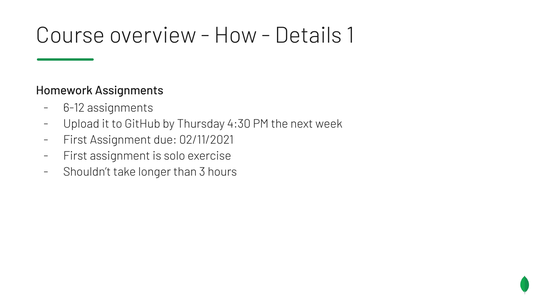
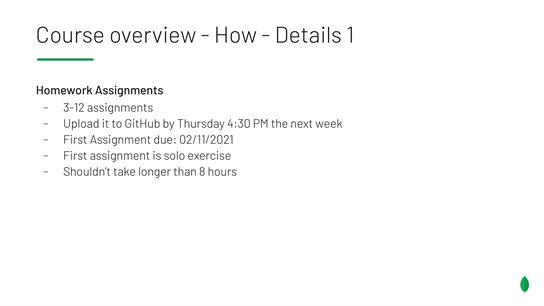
6-12: 6-12 -> 3-12
3: 3 -> 8
